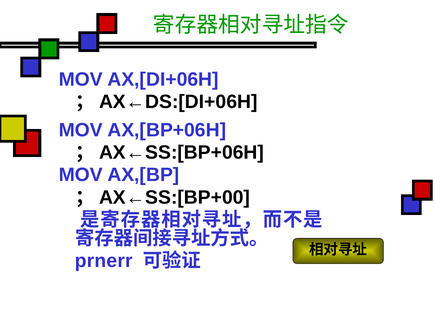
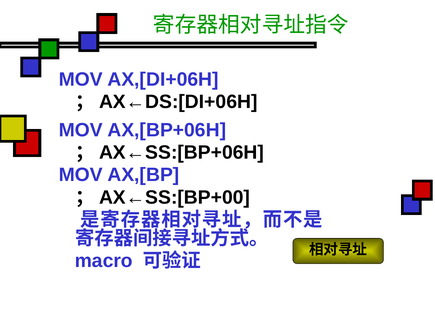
prnerr: prnerr -> macro
